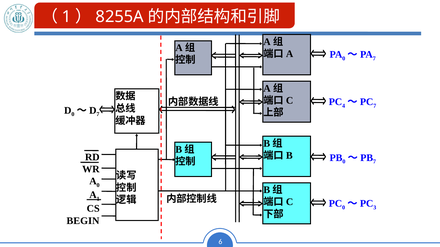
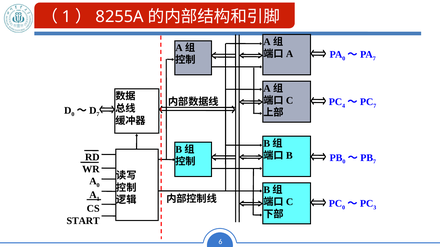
BEGIN: BEGIN -> START
